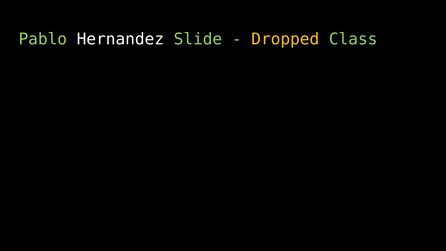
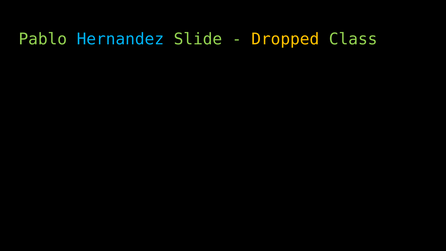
Hernandez colour: white -> light blue
